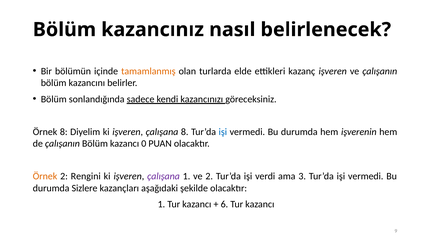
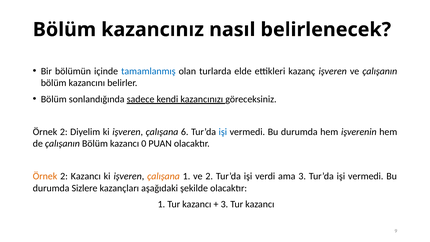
tamamlanmış colour: orange -> blue
8 at (64, 132): 8 -> 2
çalışana 8: 8 -> 6
2 Rengini: Rengini -> Kazancı
çalışana at (164, 176) colour: purple -> orange
6 at (224, 204): 6 -> 3
